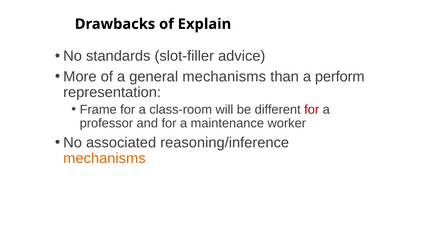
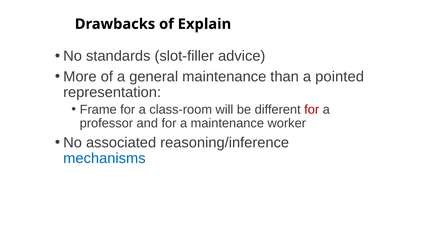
general mechanisms: mechanisms -> maintenance
perform: perform -> pointed
mechanisms at (104, 159) colour: orange -> blue
